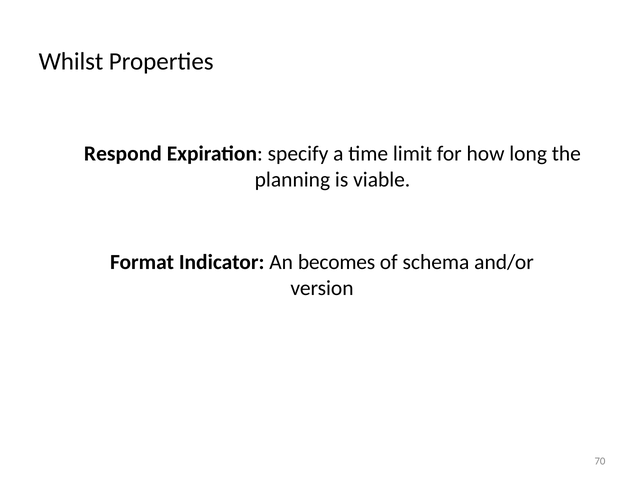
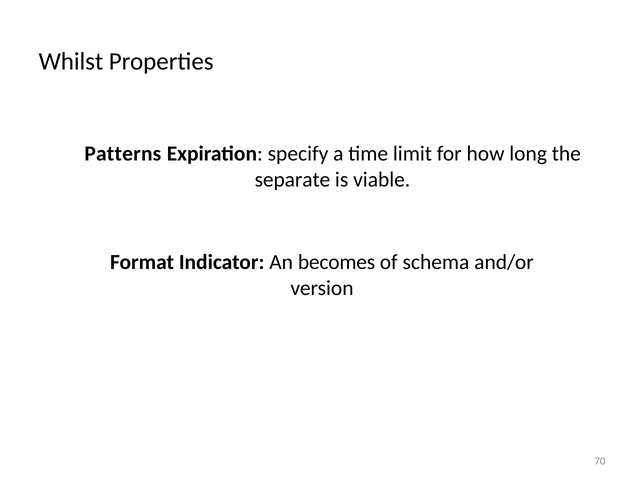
Respond: Respond -> Patterns
planning: planning -> separate
